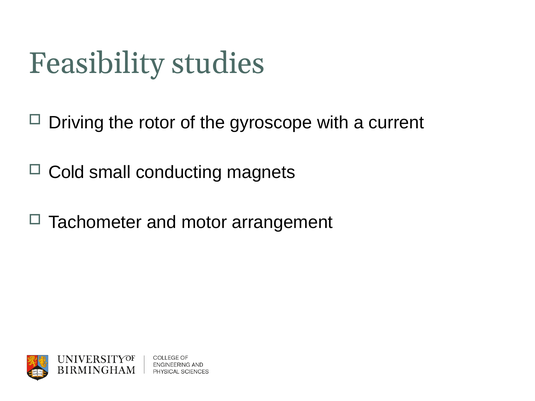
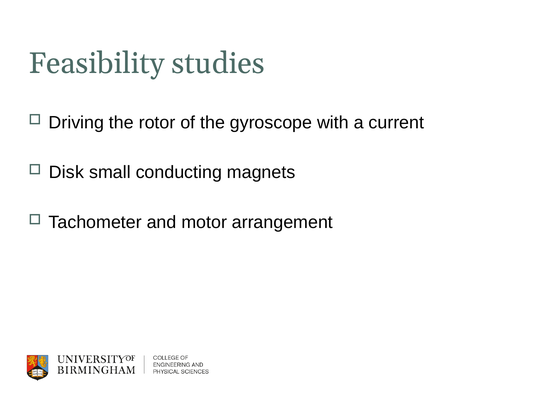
Cold: Cold -> Disk
